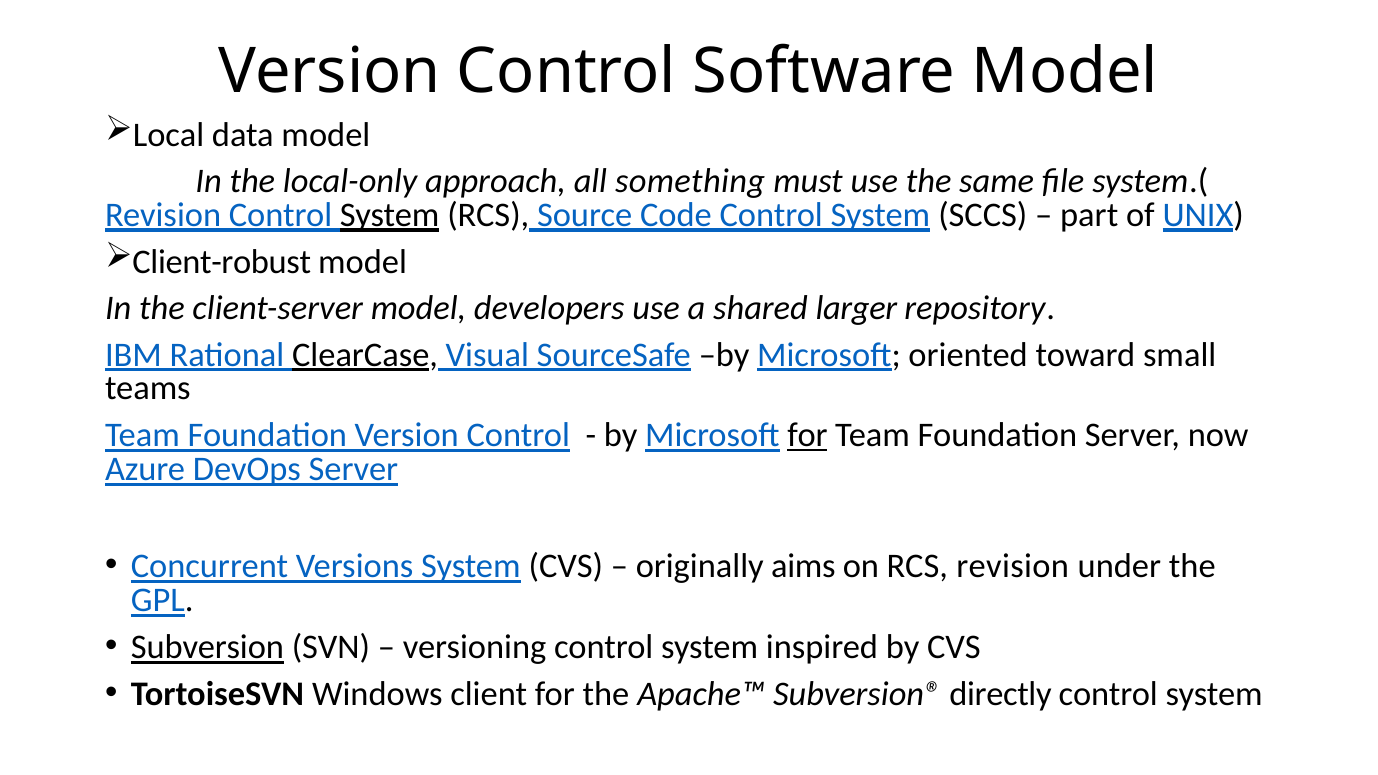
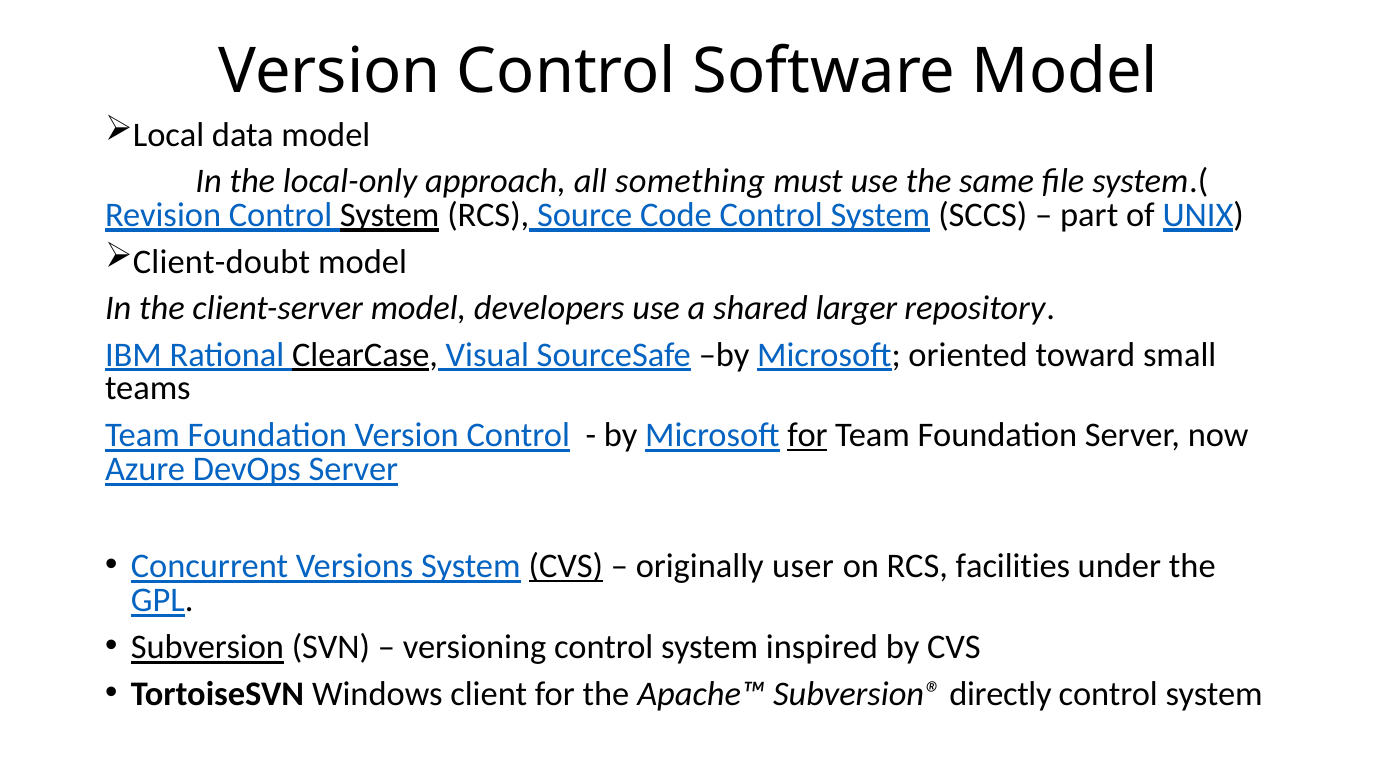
Client-robust: Client-robust -> Client-doubt
CVS at (566, 567) underline: none -> present
aims: aims -> user
RCS revision: revision -> facilities
